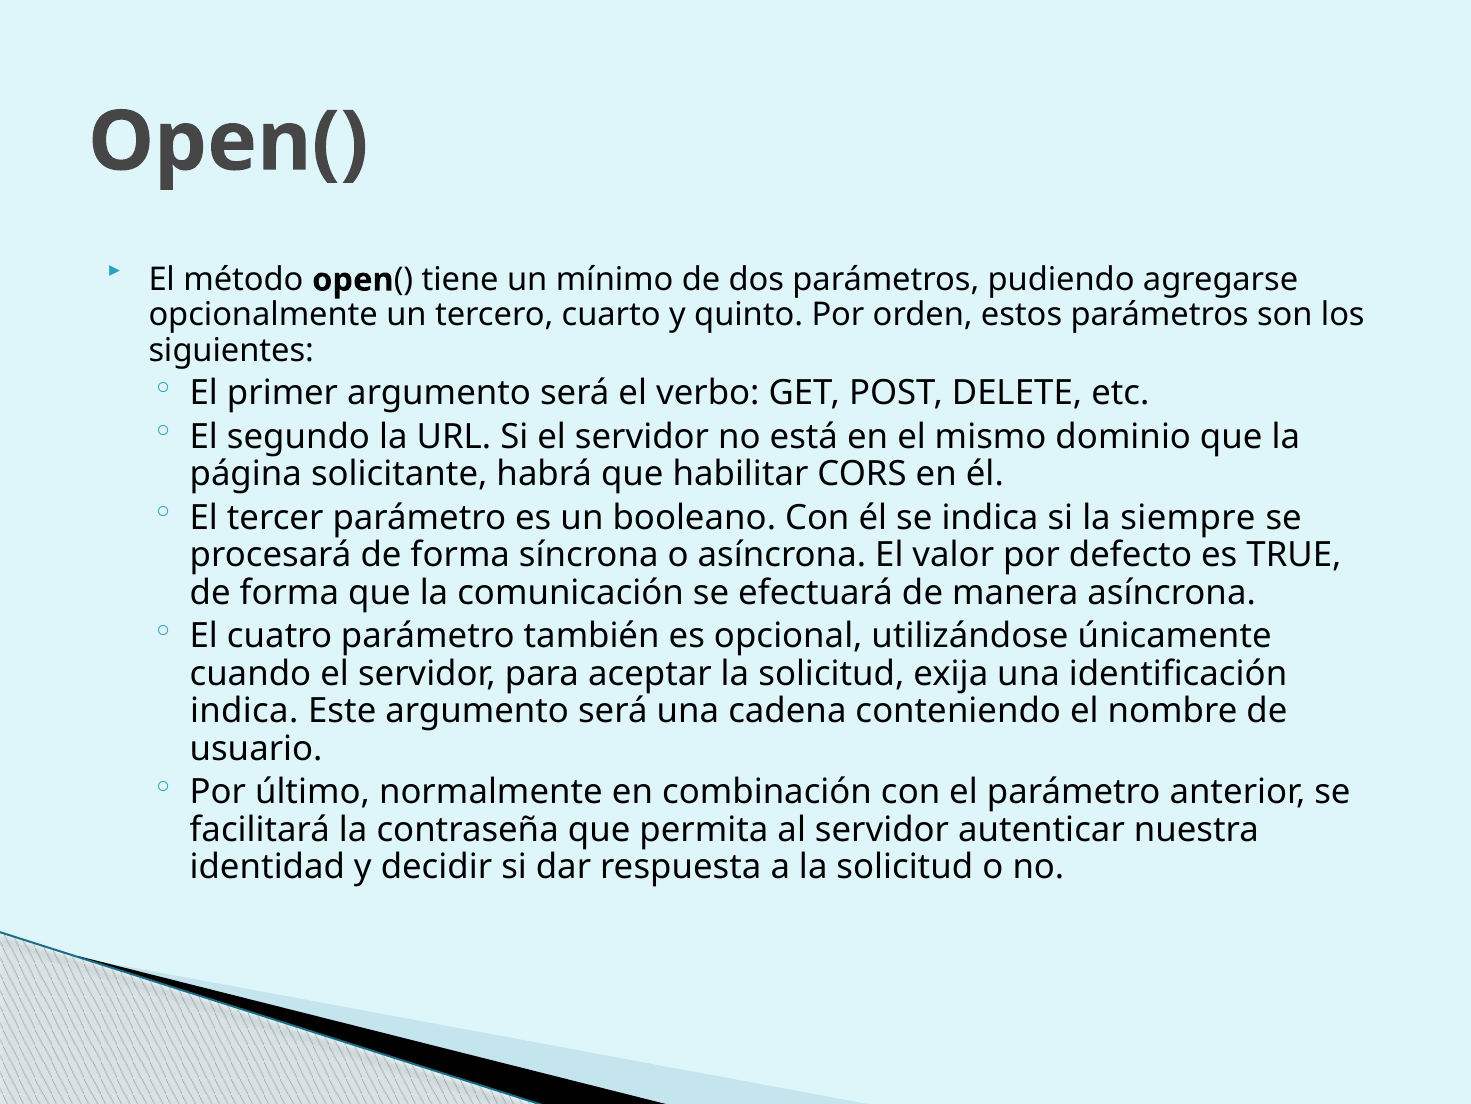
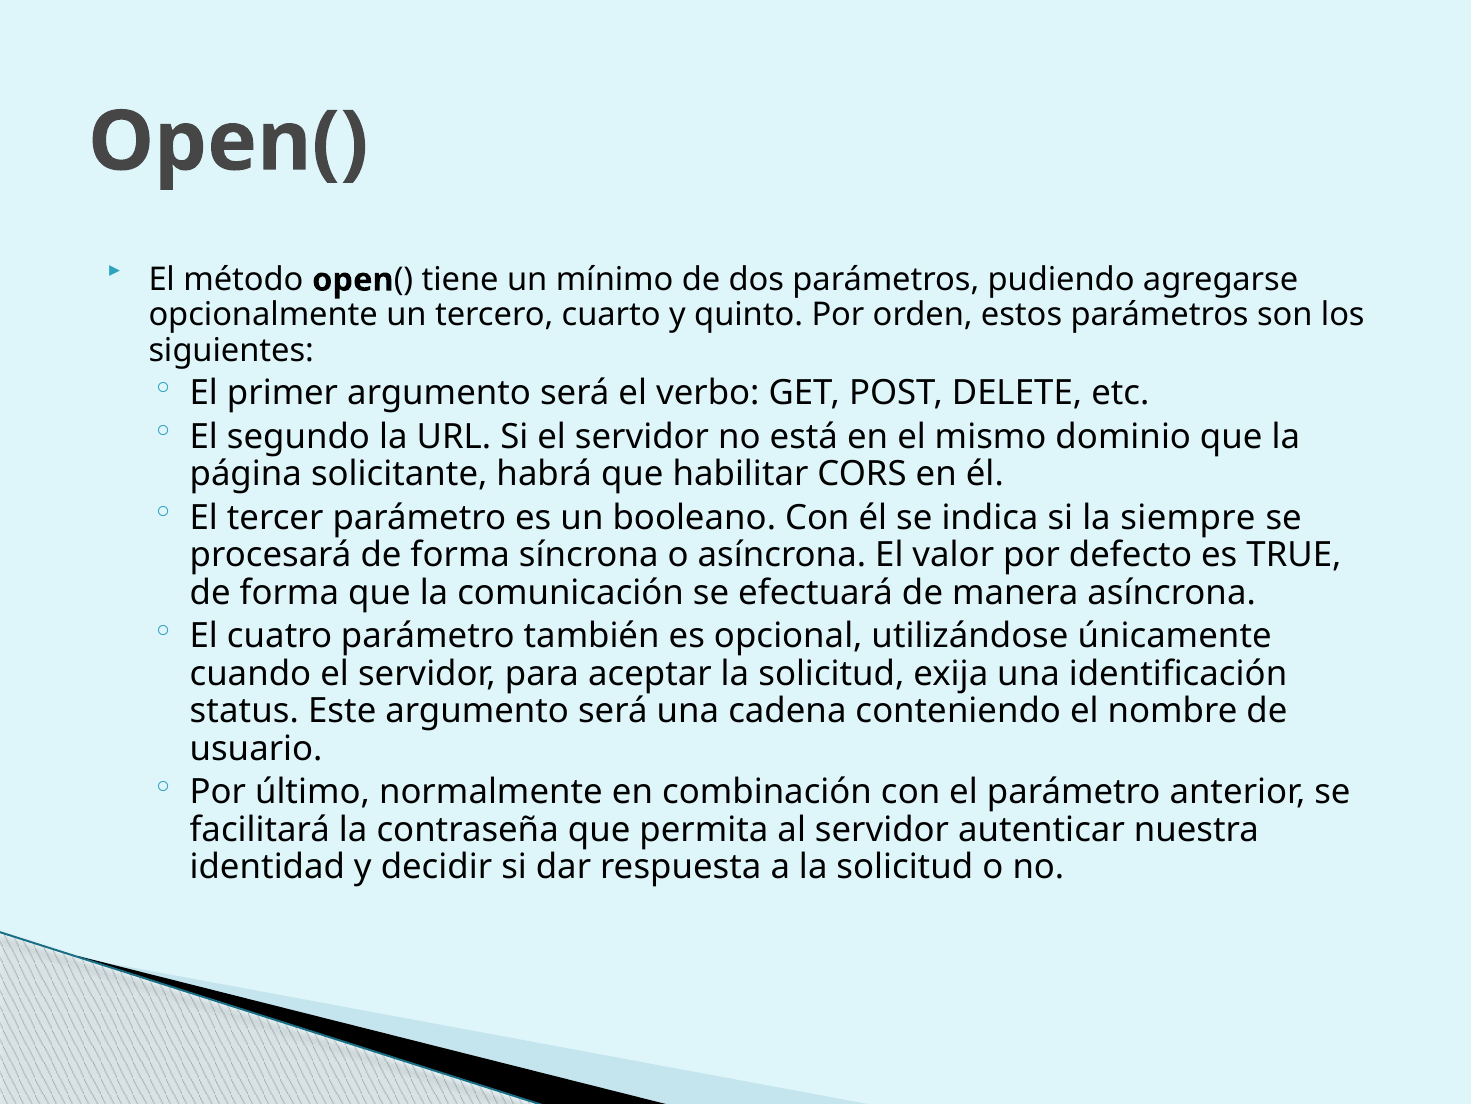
indica at (244, 711): indica -> status
